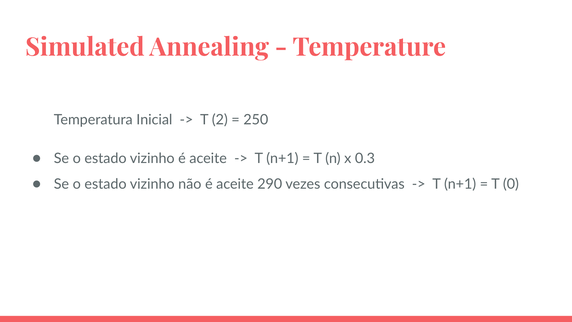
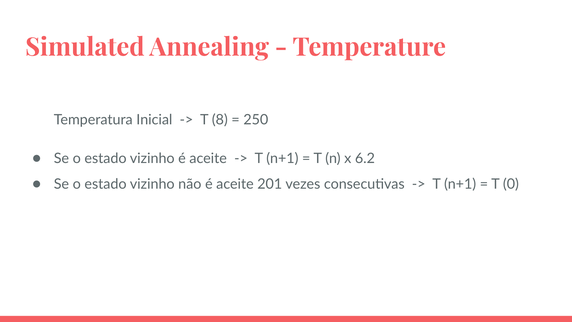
2: 2 -> 8
0.3: 0.3 -> 6.2
290: 290 -> 201
